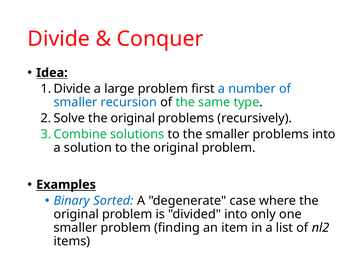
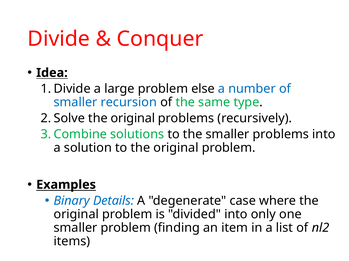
first: first -> else
Sorted: Sorted -> Details
